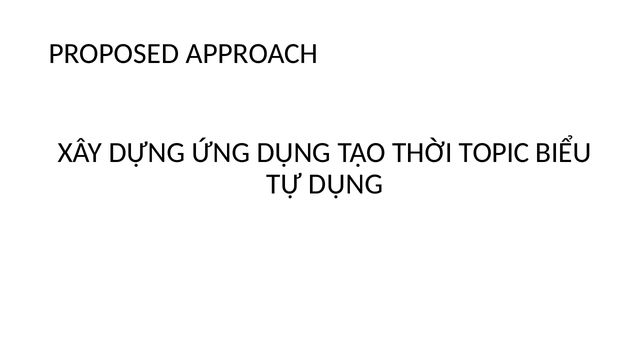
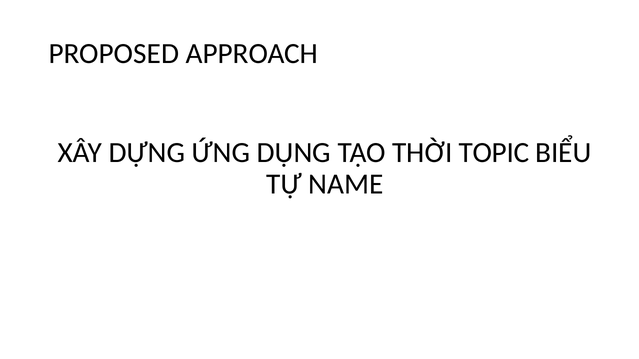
TỰ DỤNG: DỤNG -> NAME
